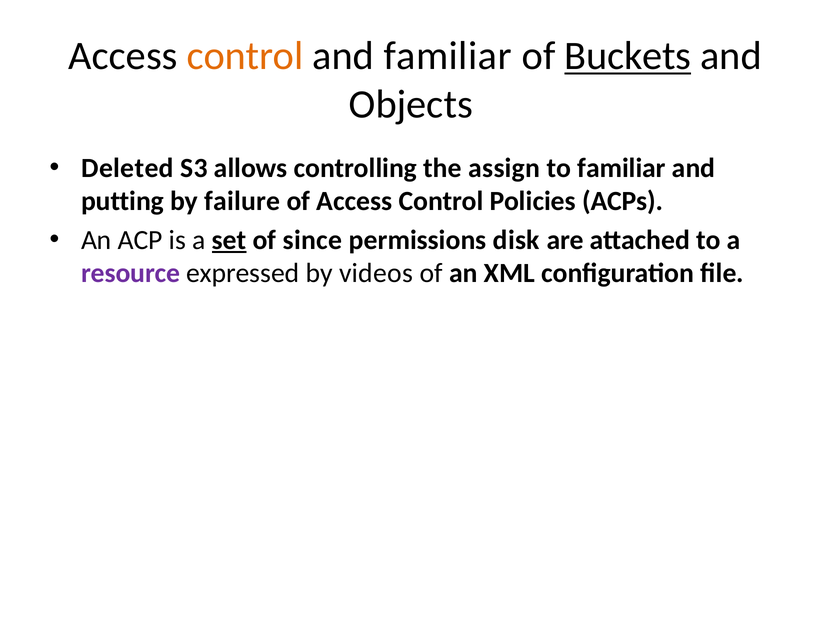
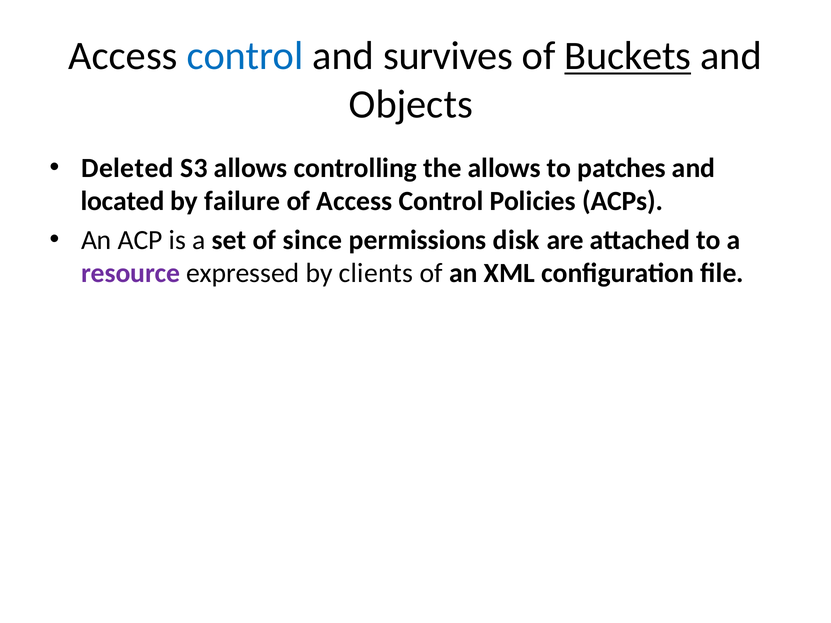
control at (245, 56) colour: orange -> blue
and familiar: familiar -> survives
the assign: assign -> allows
to familiar: familiar -> patches
putting: putting -> located
set underline: present -> none
videos: videos -> clients
